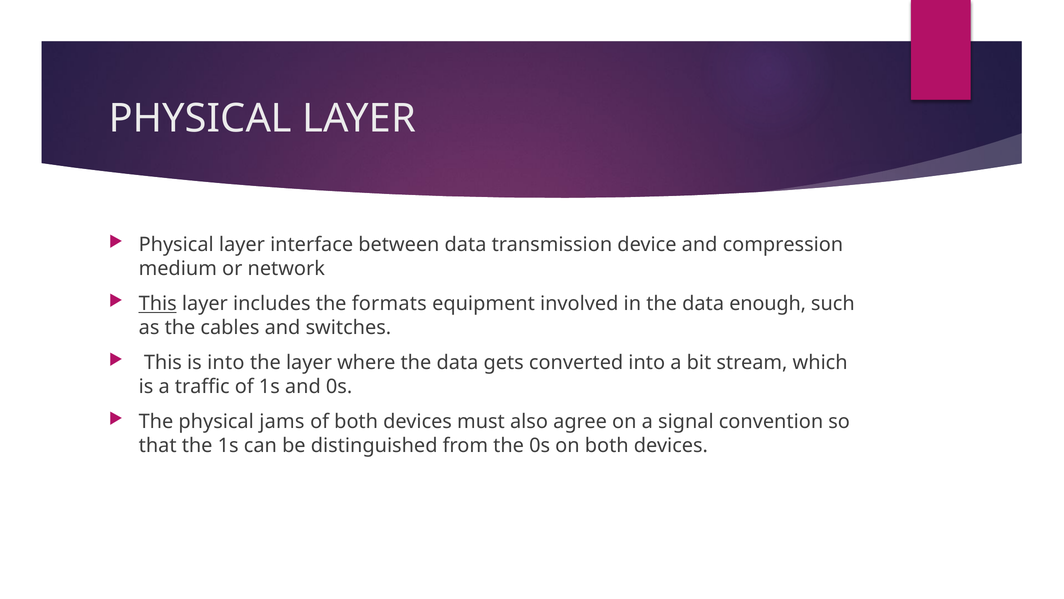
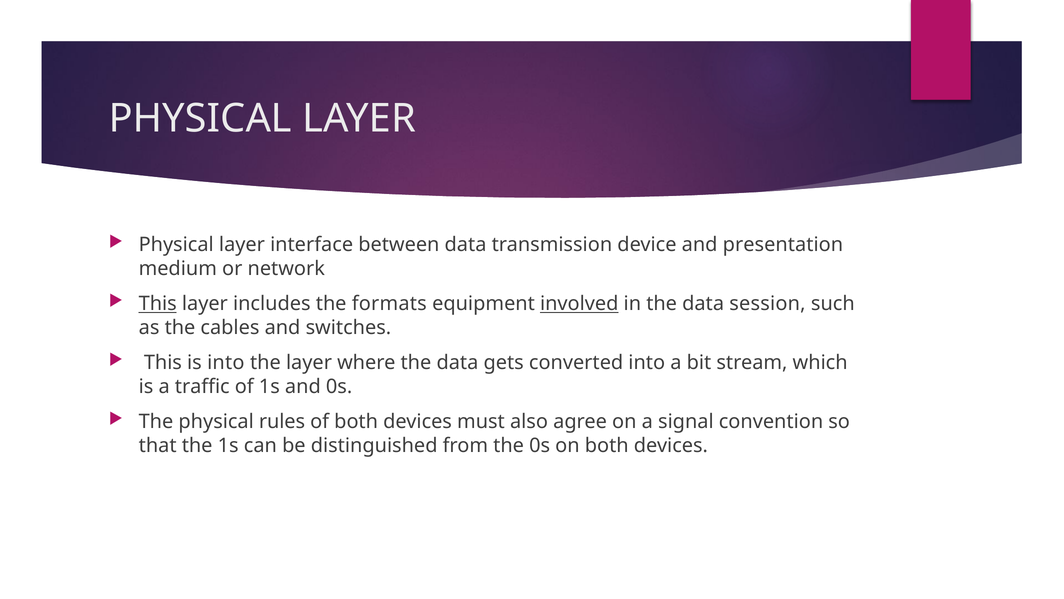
compression: compression -> presentation
involved underline: none -> present
enough: enough -> session
jams: jams -> rules
